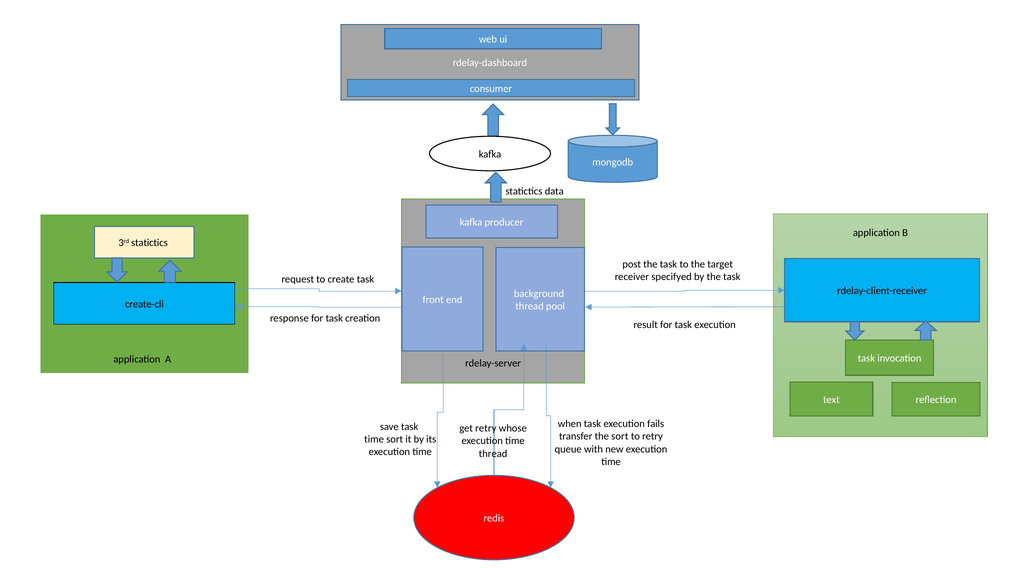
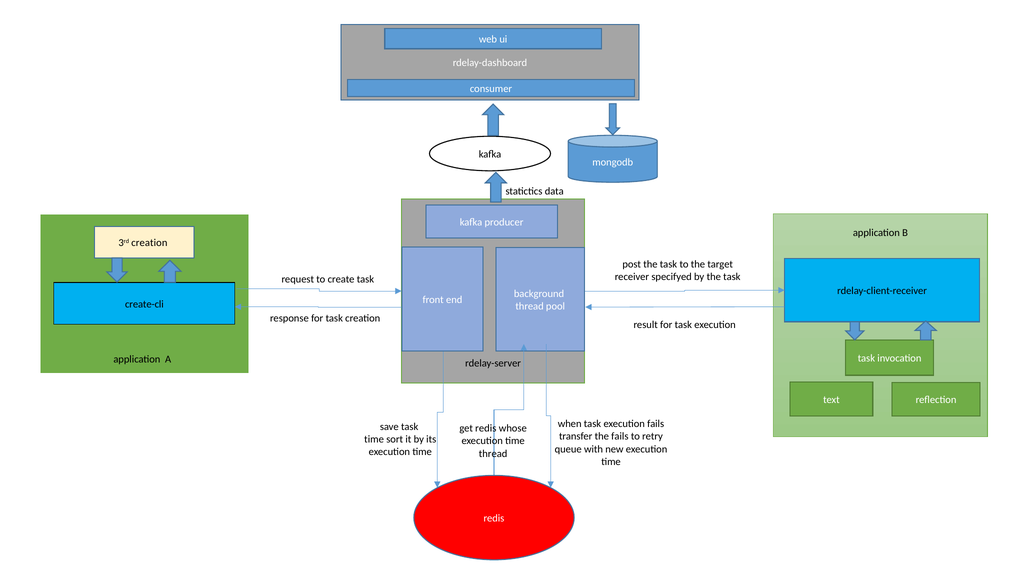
3rd statictics: statictics -> creation
get retry: retry -> redis
the sort: sort -> fails
